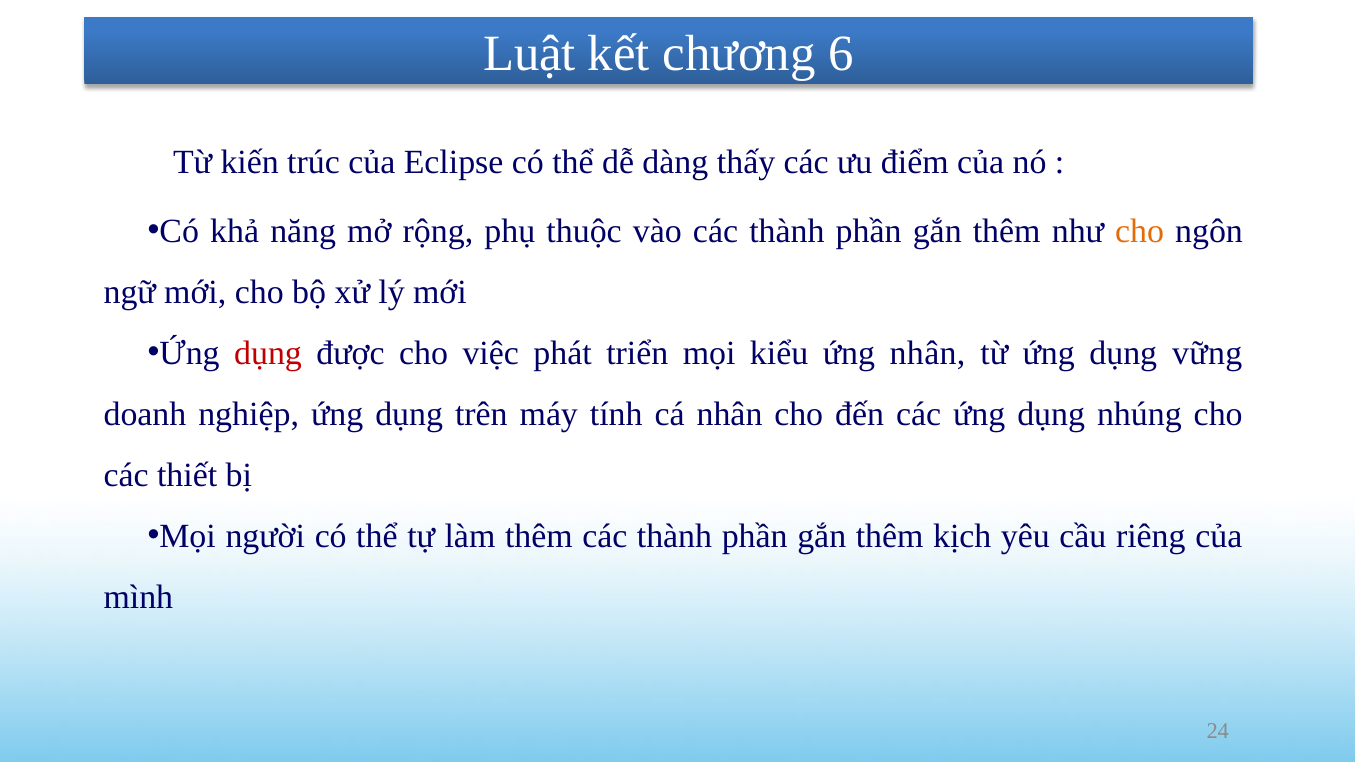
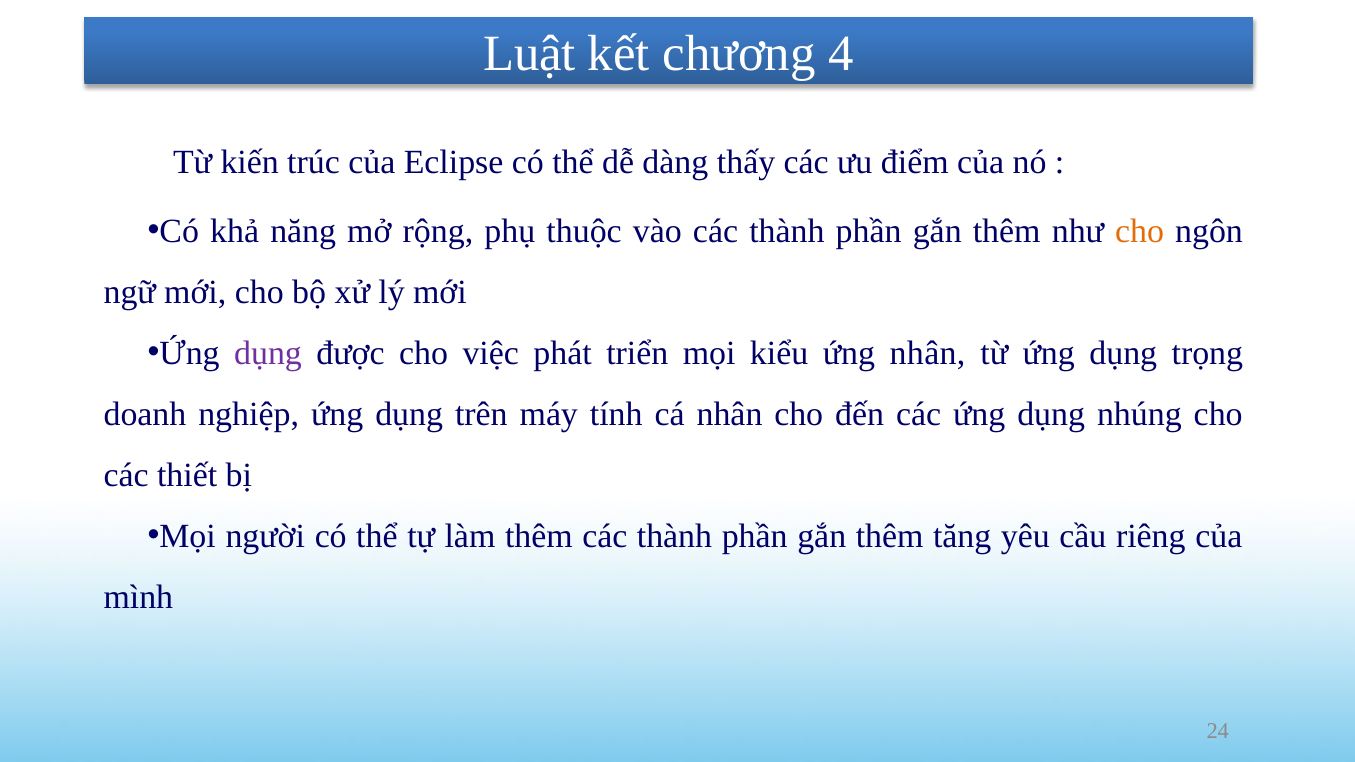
6: 6 -> 4
dụng at (268, 354) colour: red -> purple
vững: vững -> trọng
kịch: kịch -> tăng
